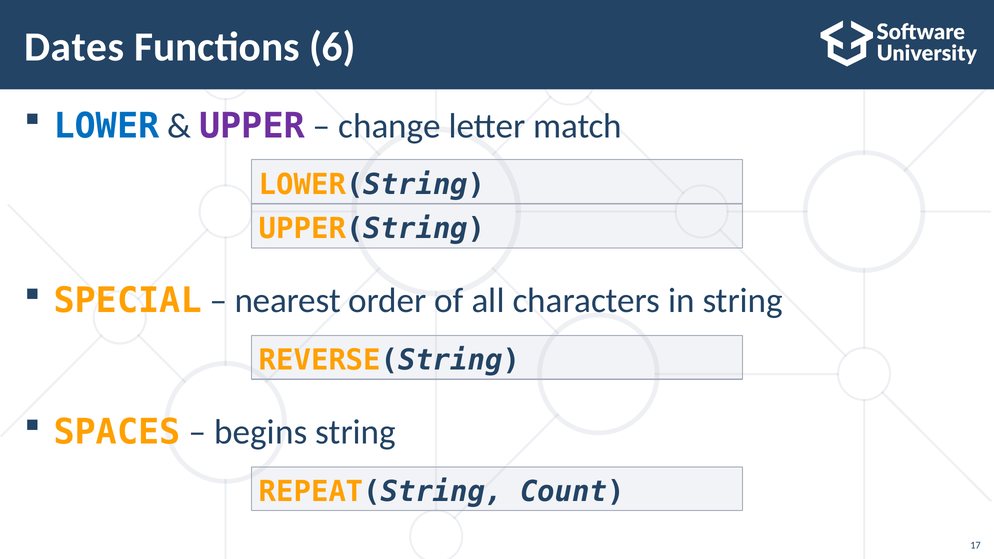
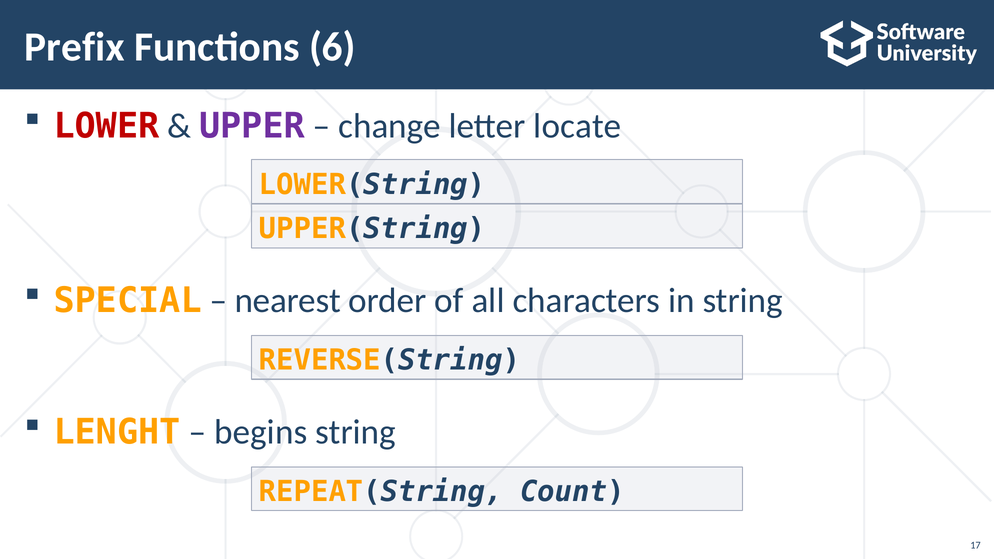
Dates: Dates -> Prefix
LOWER colour: blue -> red
match: match -> locate
SPACES: SPACES -> LENGHT
